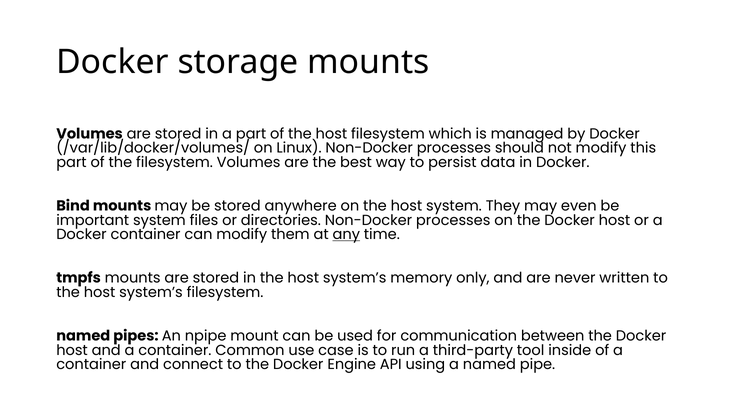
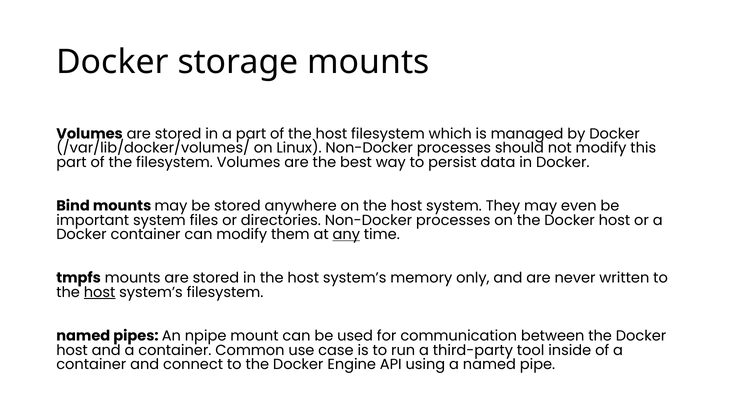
host at (100, 292) underline: none -> present
